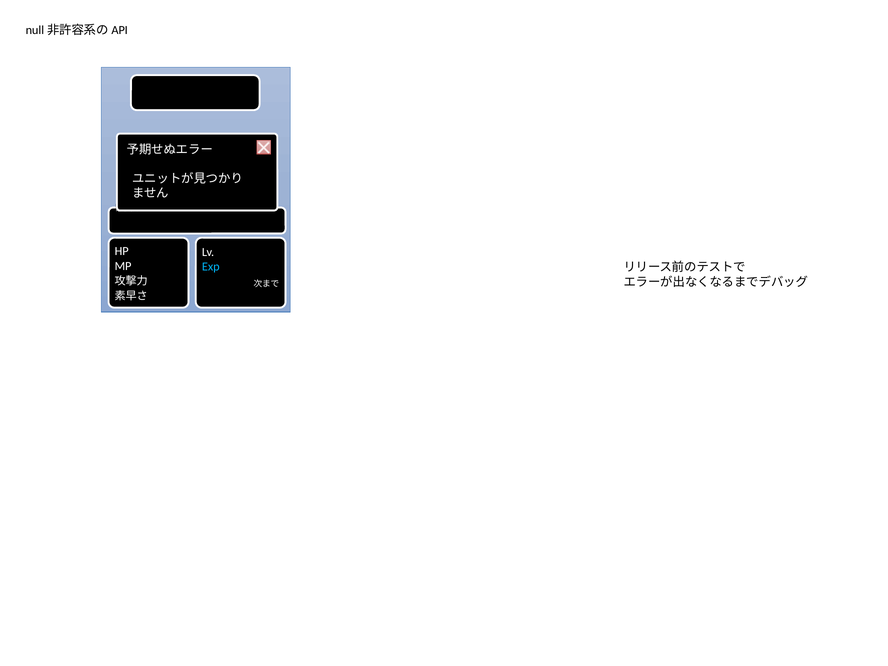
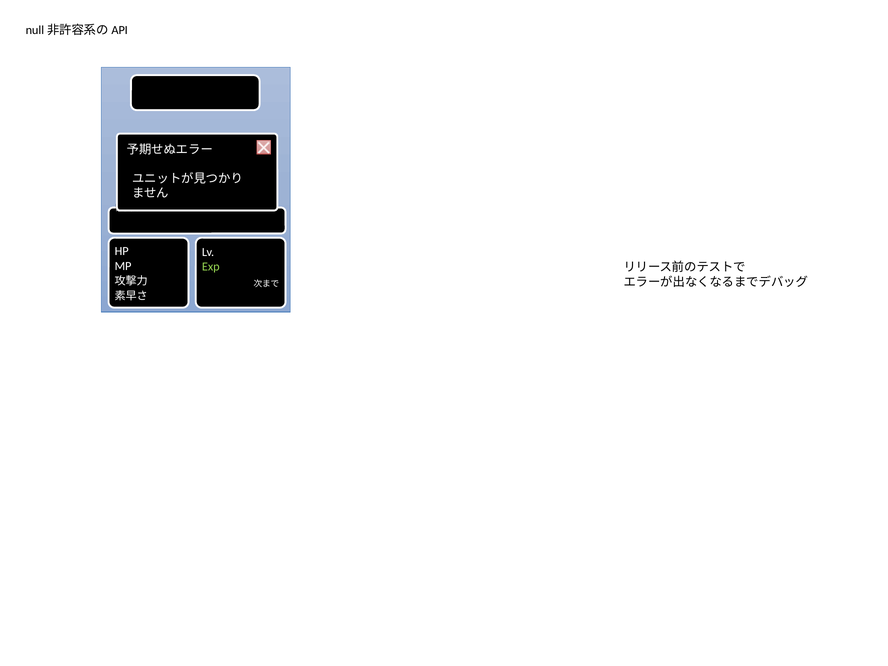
Exp colour: light blue -> light green
